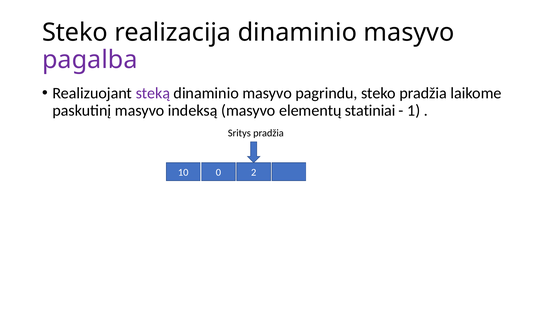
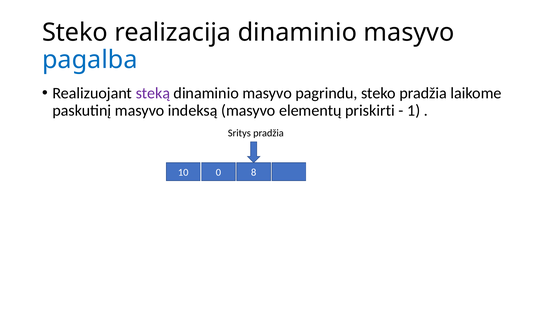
pagalba colour: purple -> blue
statiniai: statiniai -> priskirti
2: 2 -> 8
